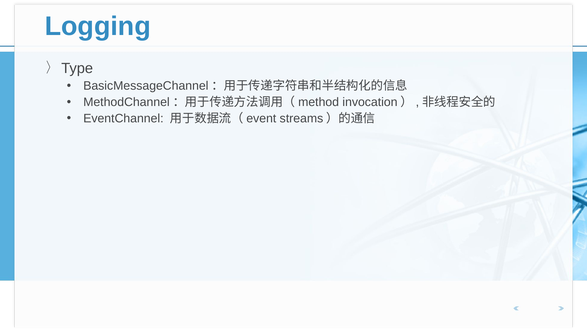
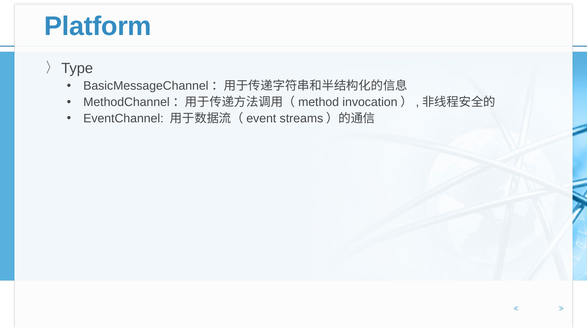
Logging: Logging -> Platform
